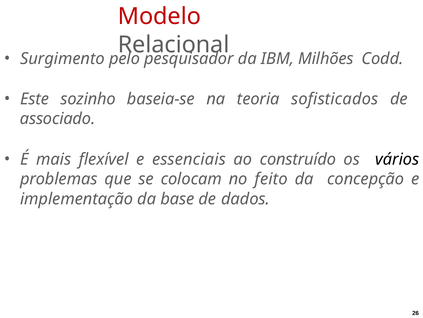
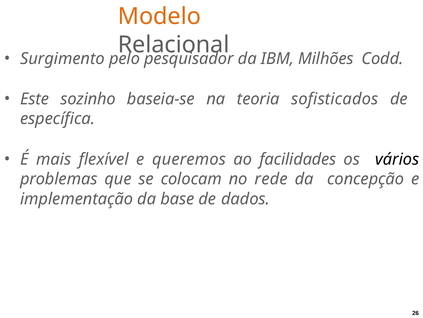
Modelo colour: red -> orange
associado: associado -> específica
essenciais: essenciais -> queremos
construído: construído -> facilidades
feito: feito -> rede
